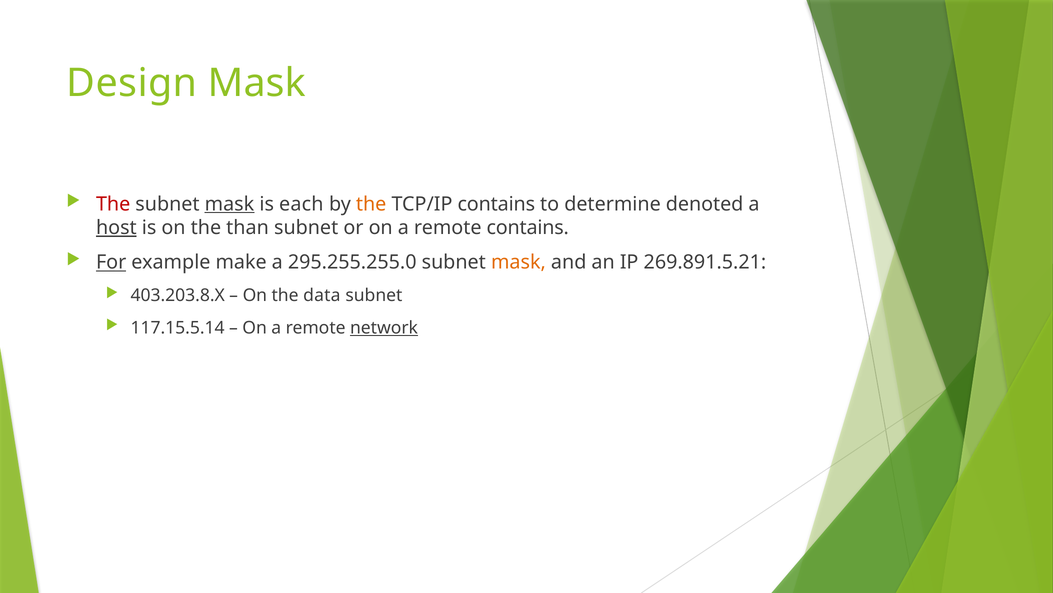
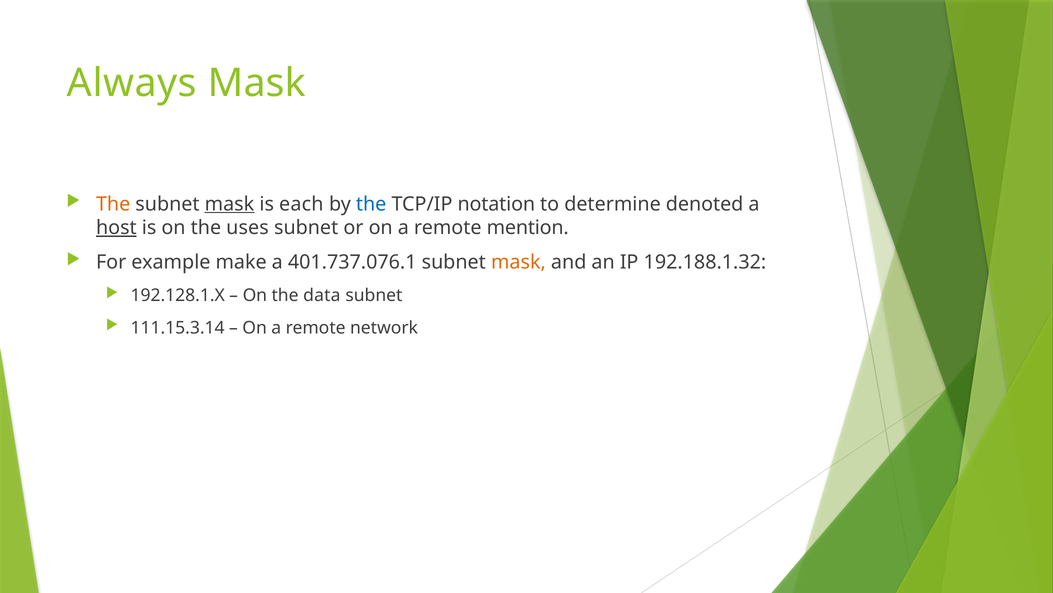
Design: Design -> Always
The at (113, 204) colour: red -> orange
the at (371, 204) colour: orange -> blue
TCP/IP contains: contains -> notation
than: than -> uses
remote contains: contains -> mention
For underline: present -> none
295.255.255.0: 295.255.255.0 -> 401.737.076.1
269.891.5.21: 269.891.5.21 -> 192.188.1.32
403.203.8.X: 403.203.8.X -> 192.128.1.X
117.15.5.14: 117.15.5.14 -> 111.15.3.14
network underline: present -> none
